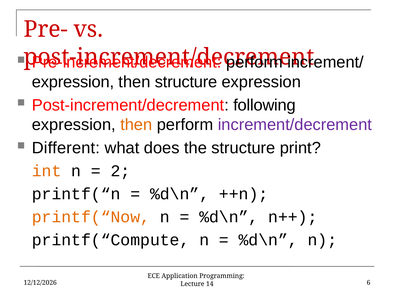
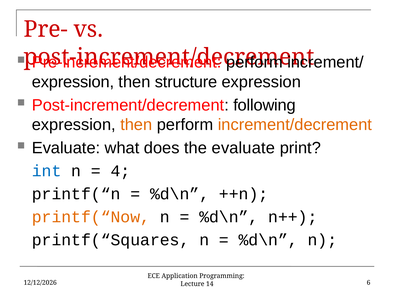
increment/decrement colour: purple -> orange
Different at (66, 148): Different -> Evaluate
the structure: structure -> evaluate
int colour: orange -> blue
2: 2 -> 4
printf(“Compute: printf(“Compute -> printf(“Squares
